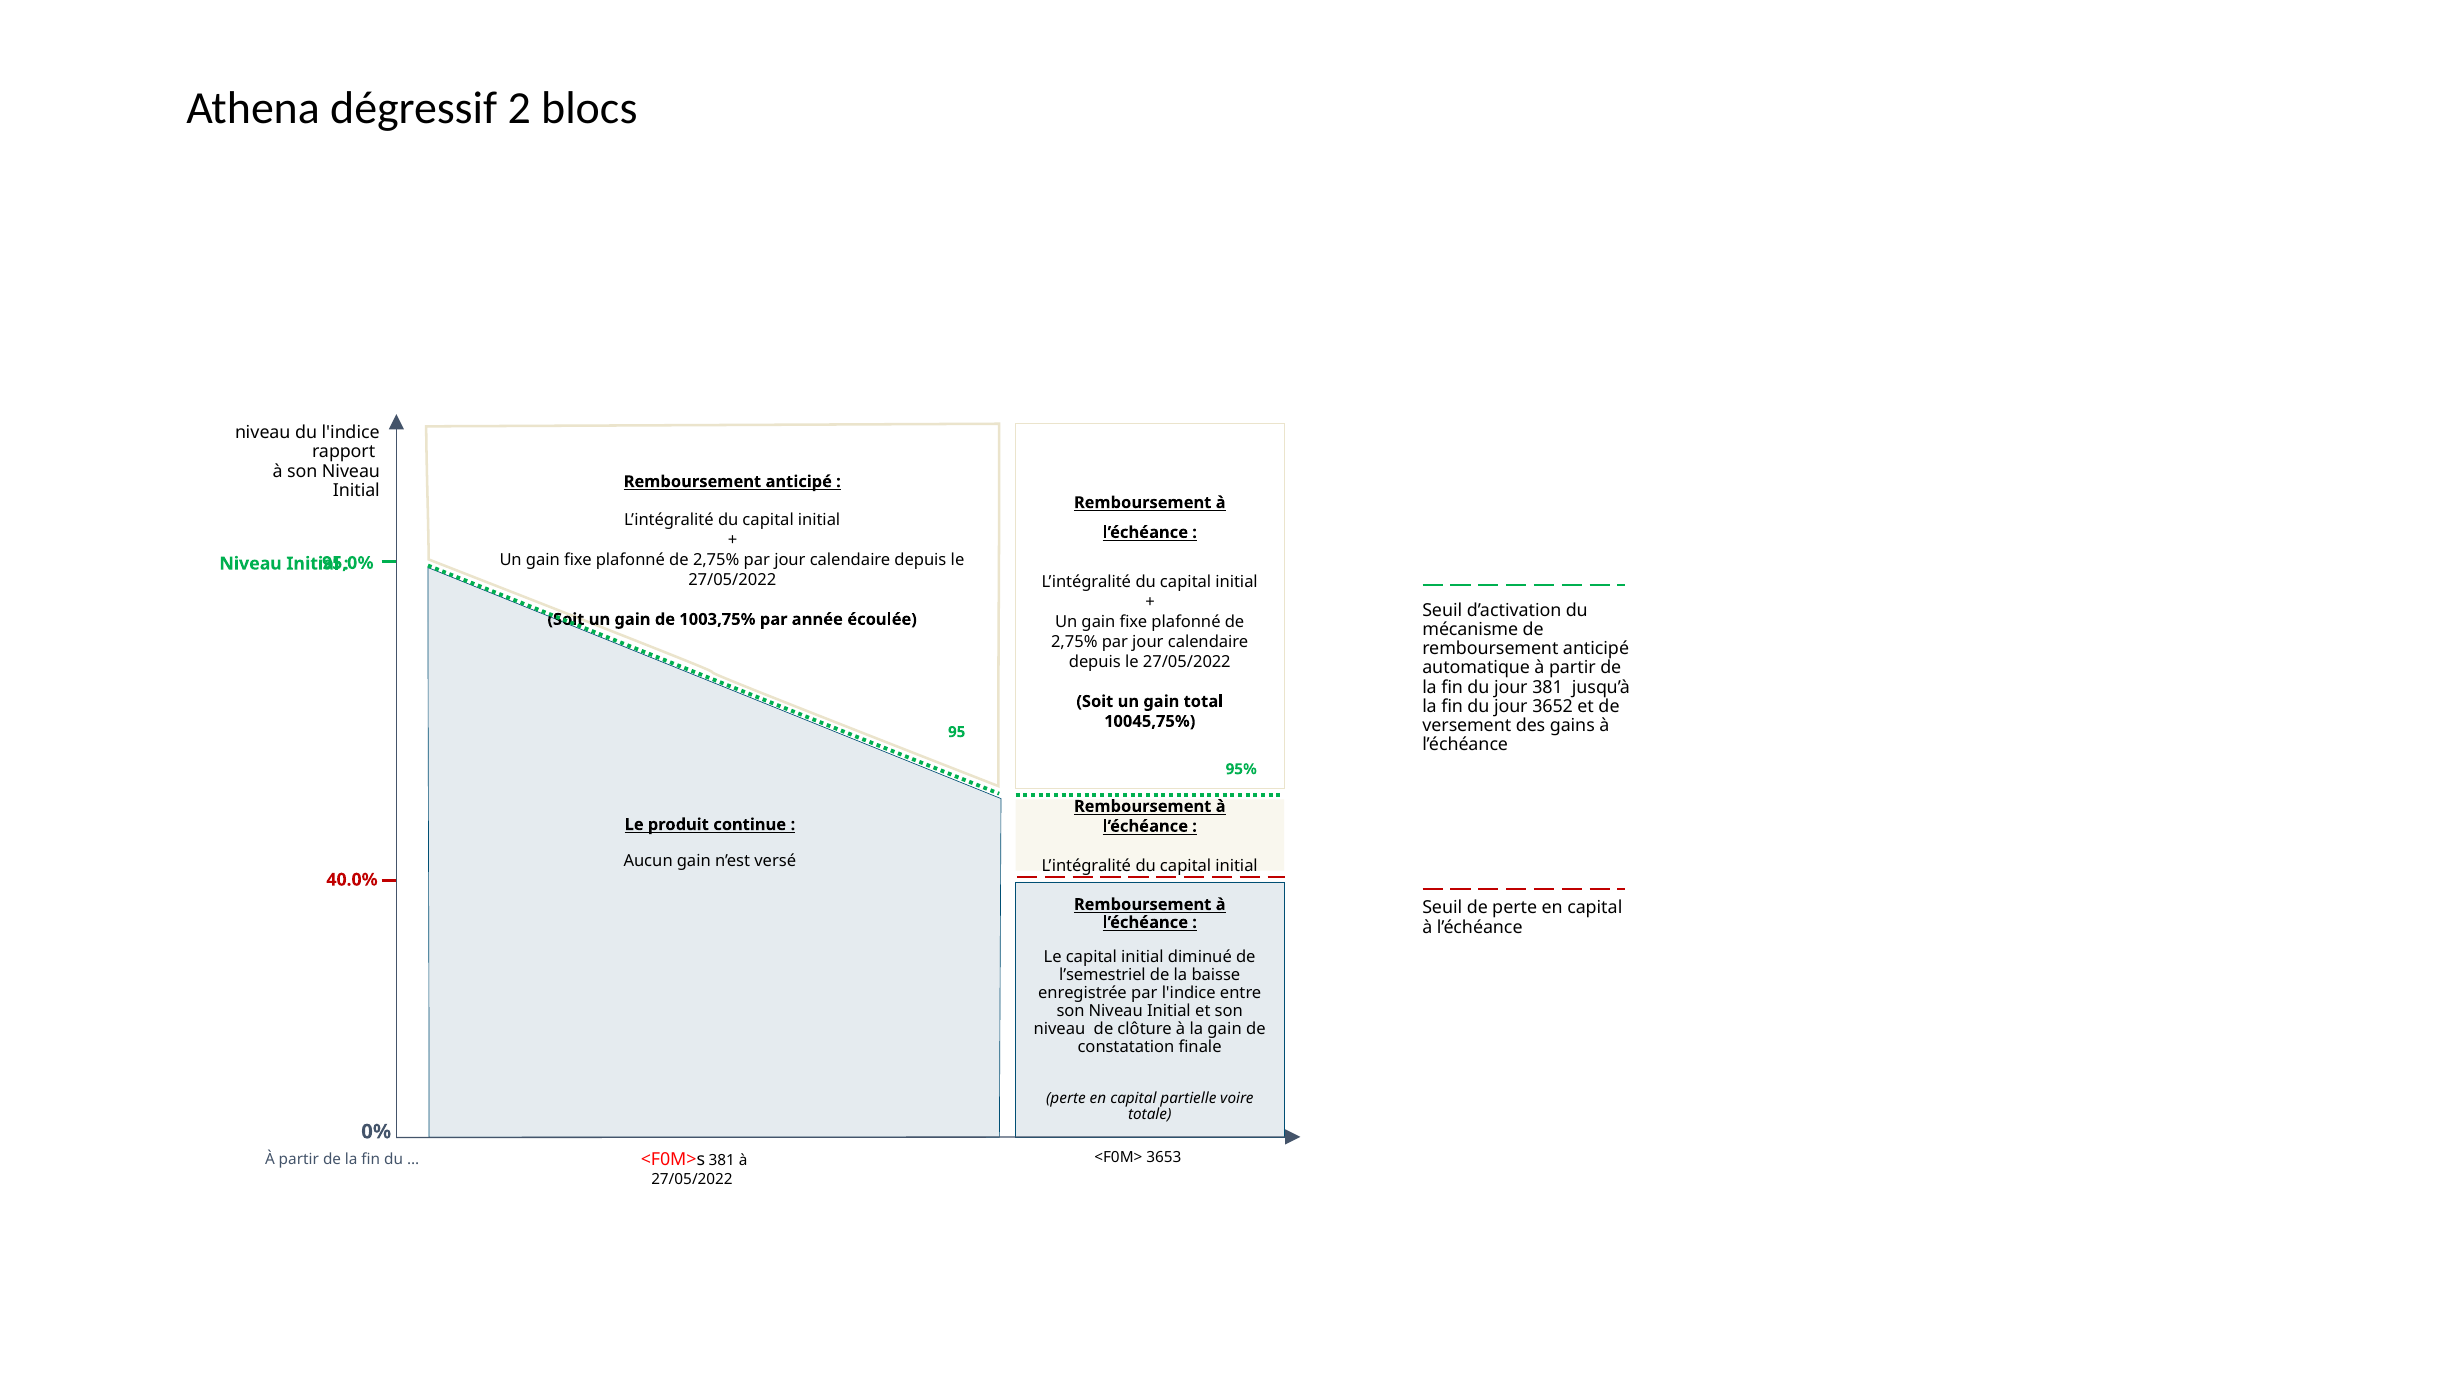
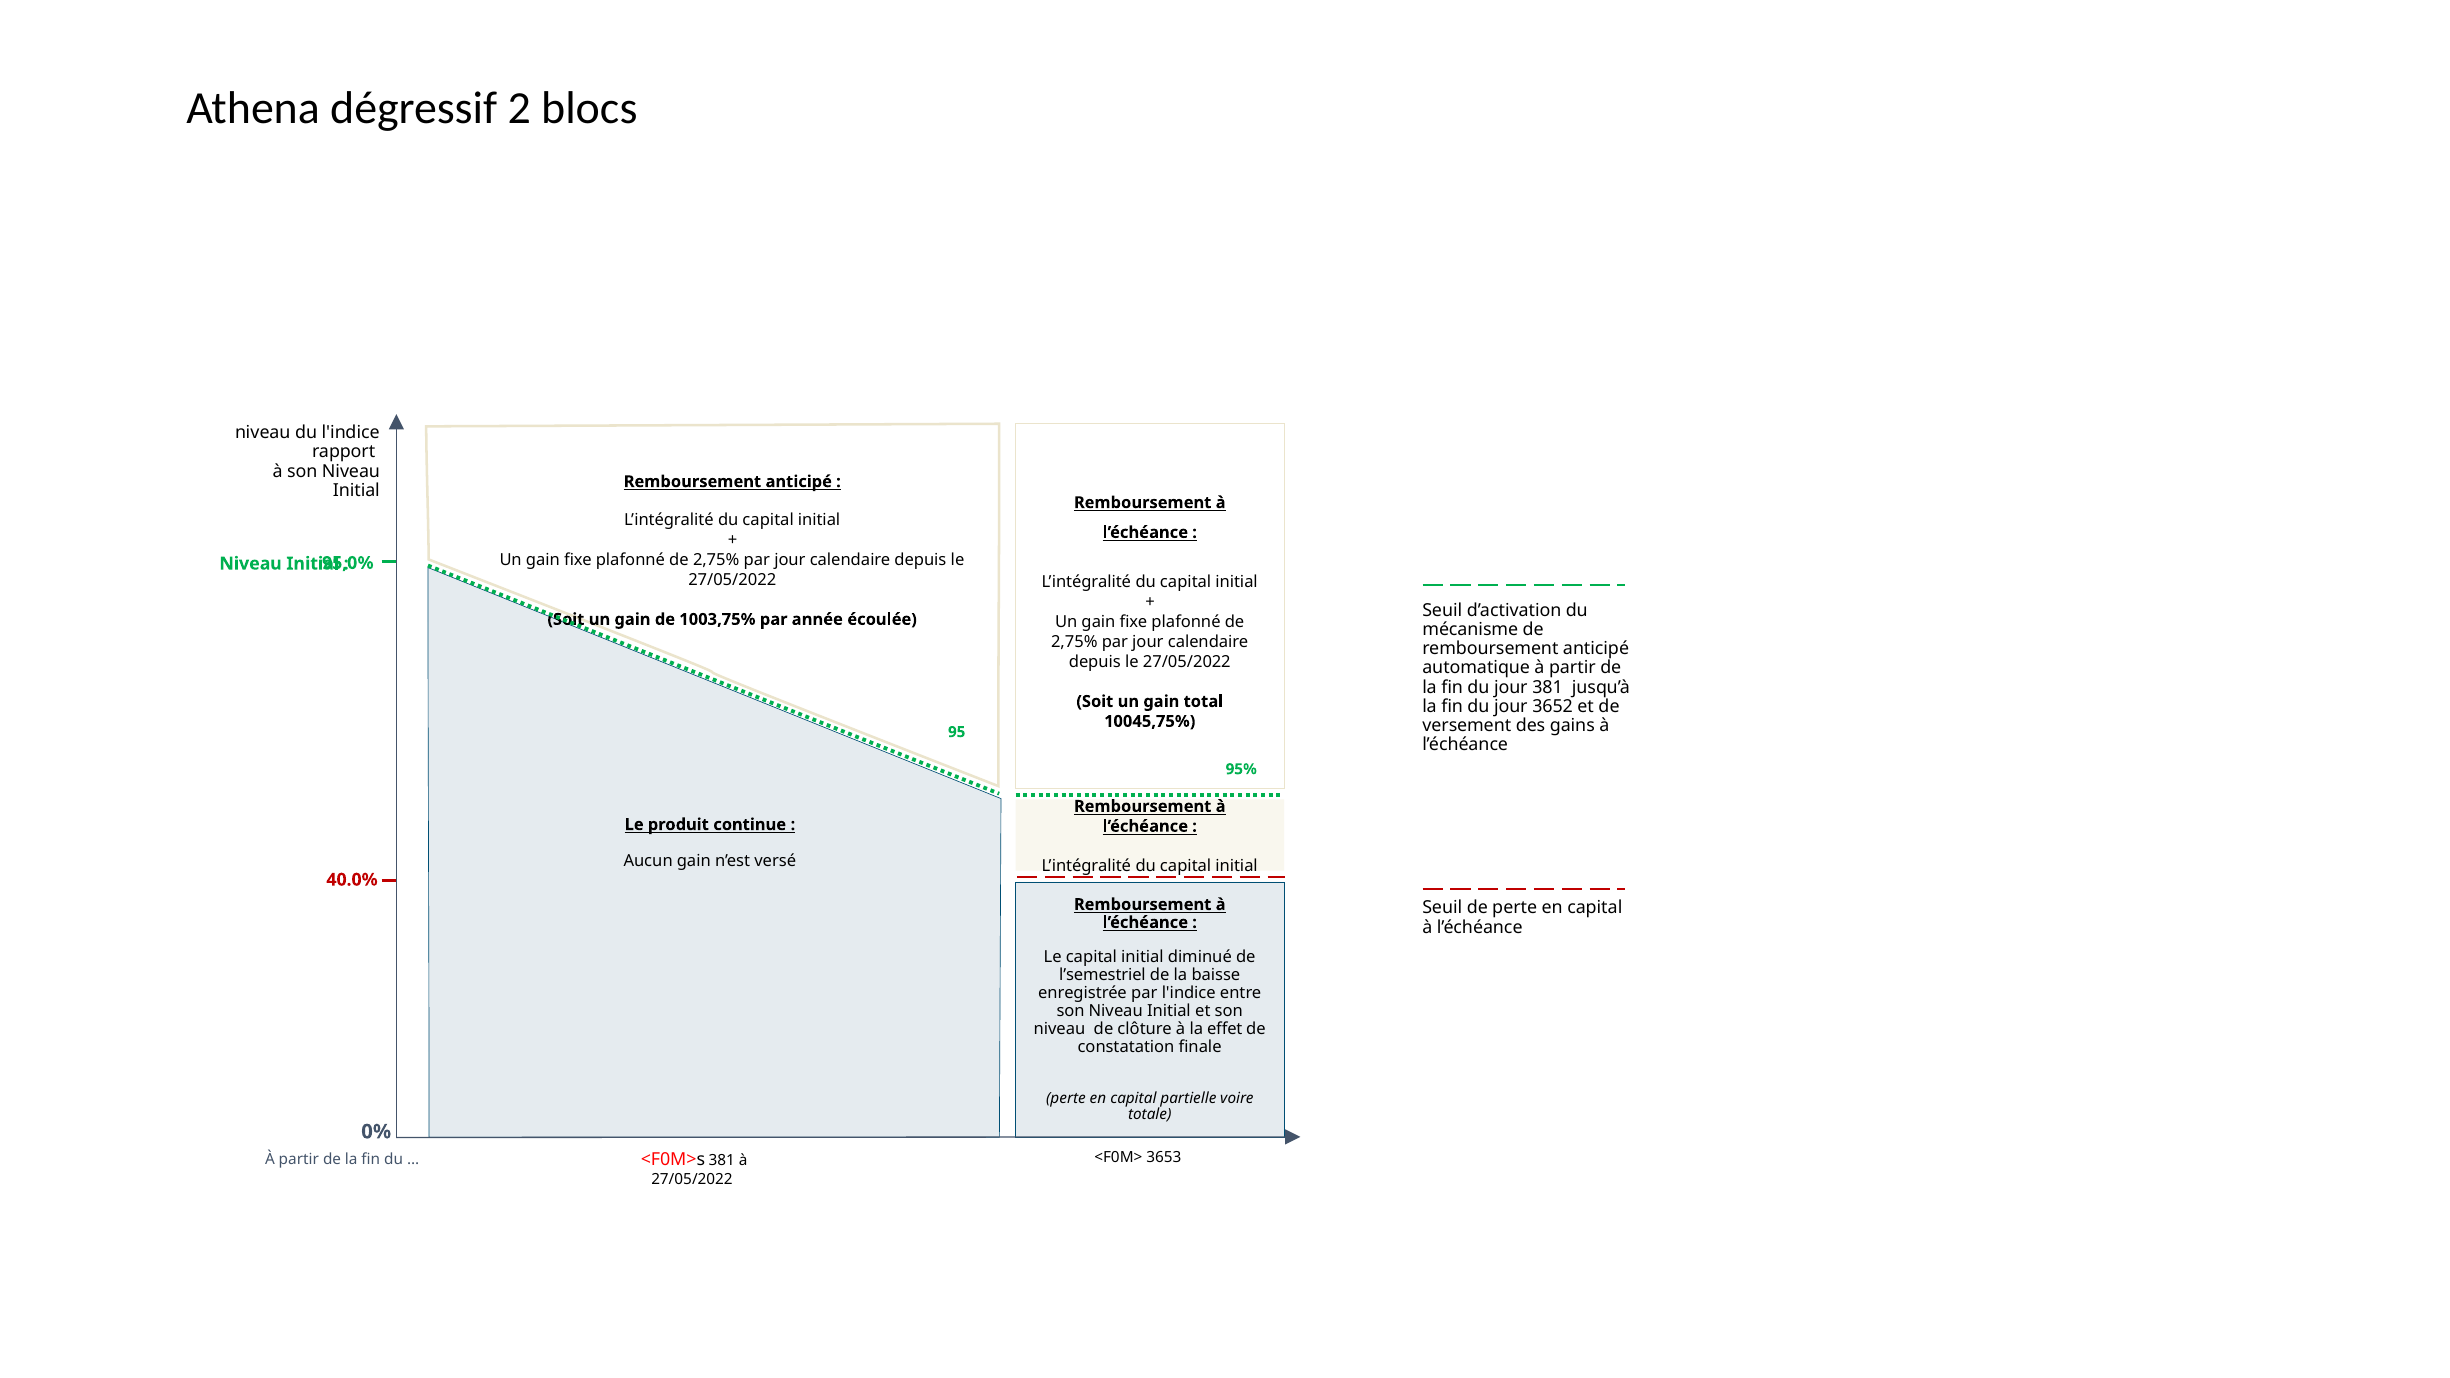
la gain: gain -> effet
